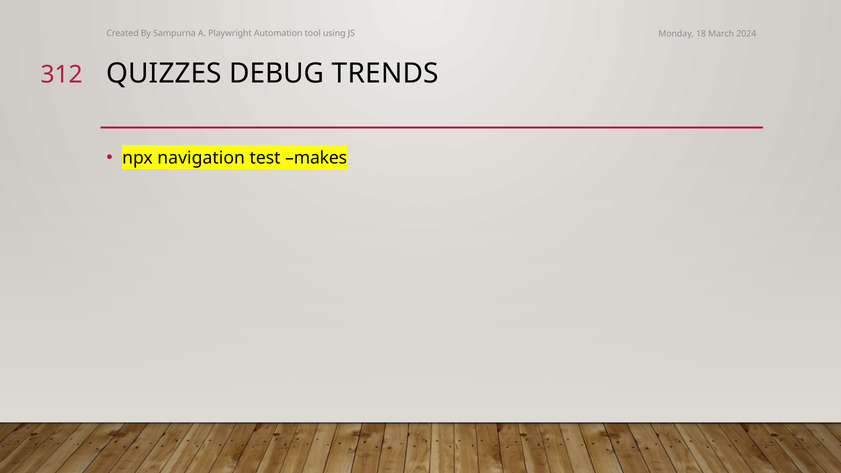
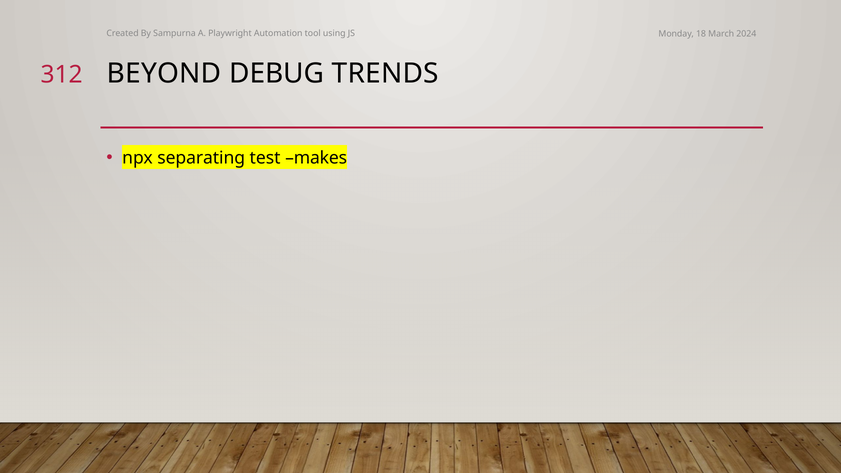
QUIZZES: QUIZZES -> BEYOND
navigation: navigation -> separating
